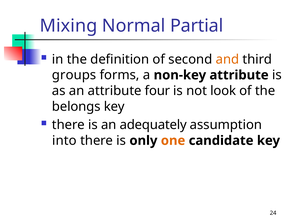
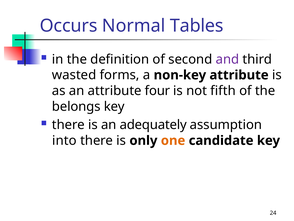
Mixing: Mixing -> Occurs
Partial: Partial -> Tables
and colour: orange -> purple
groups: groups -> wasted
look: look -> fifth
